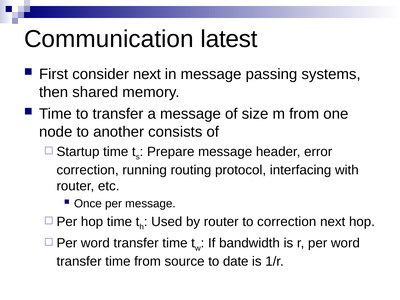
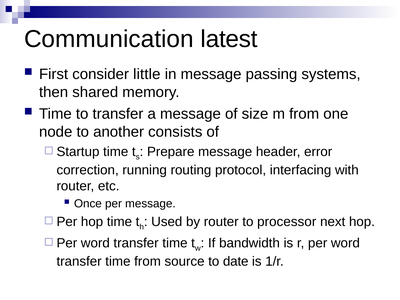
consider next: next -> little
to correction: correction -> processor
